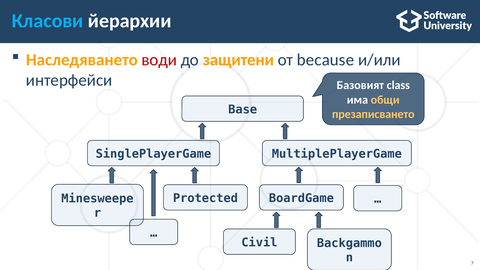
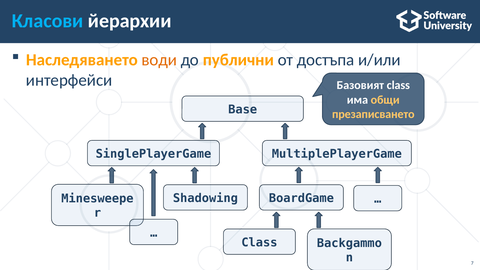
води colour: red -> orange
защитени: защитени -> публични
because: because -> достъпа
Protected: Protected -> Shadowing
Civil at (259, 242): Civil -> Class
